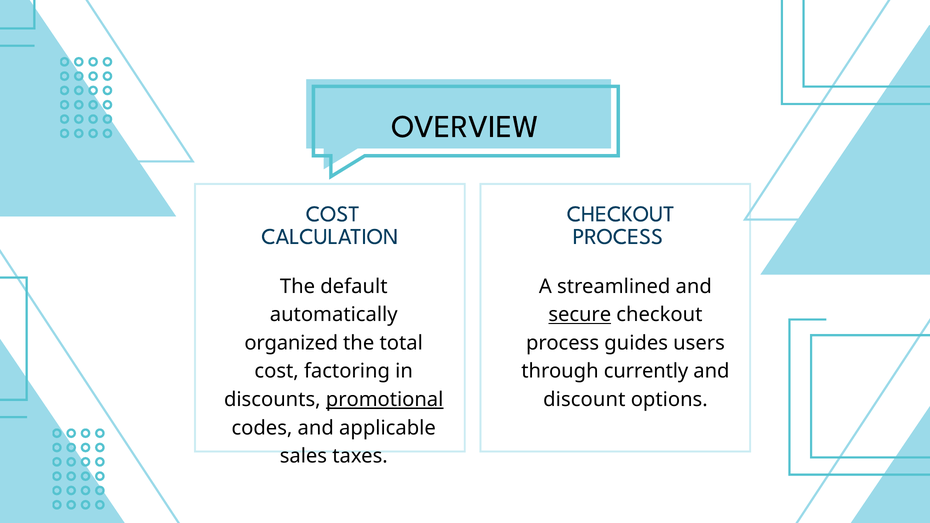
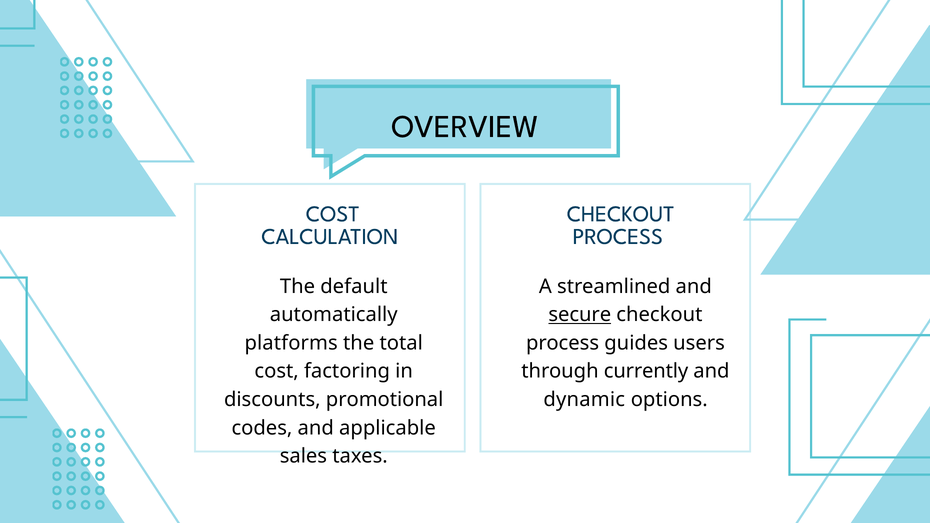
organized: organized -> platforms
promotional underline: present -> none
discount: discount -> dynamic
